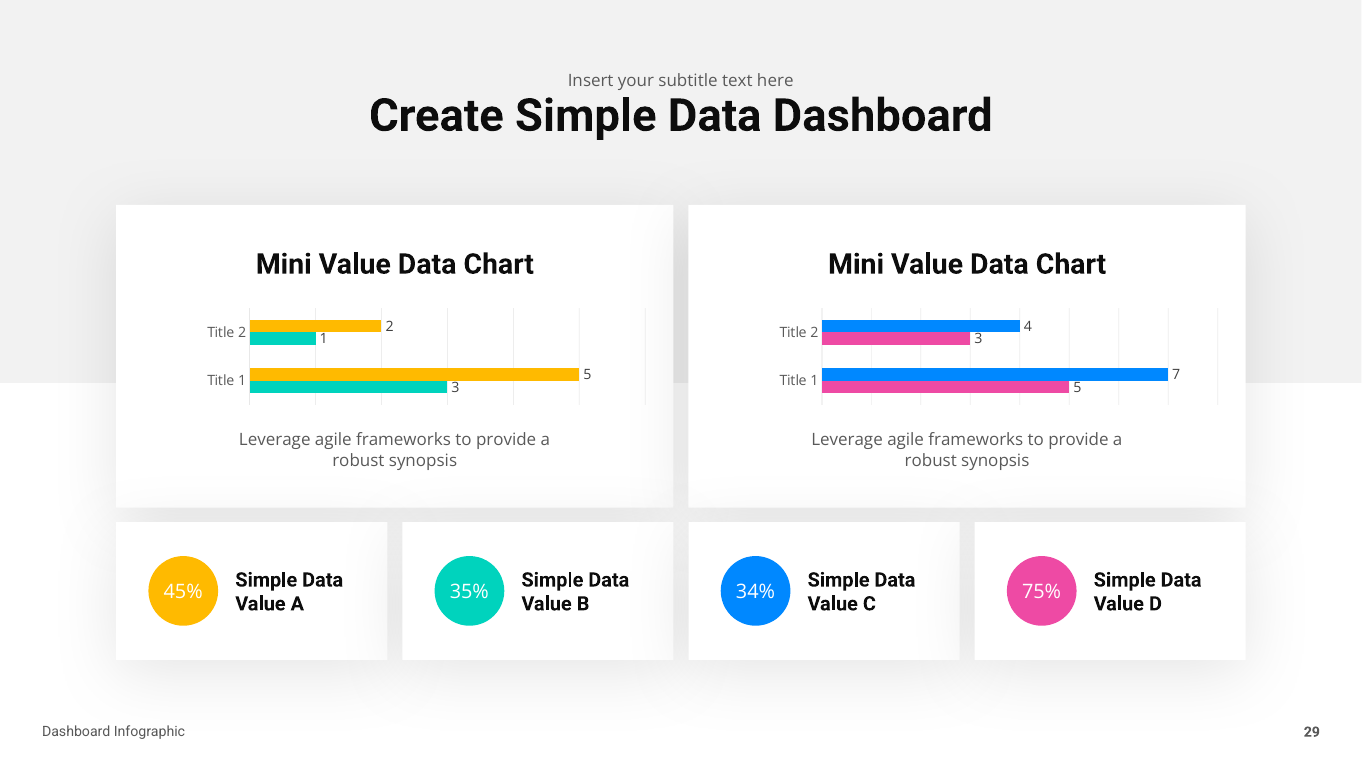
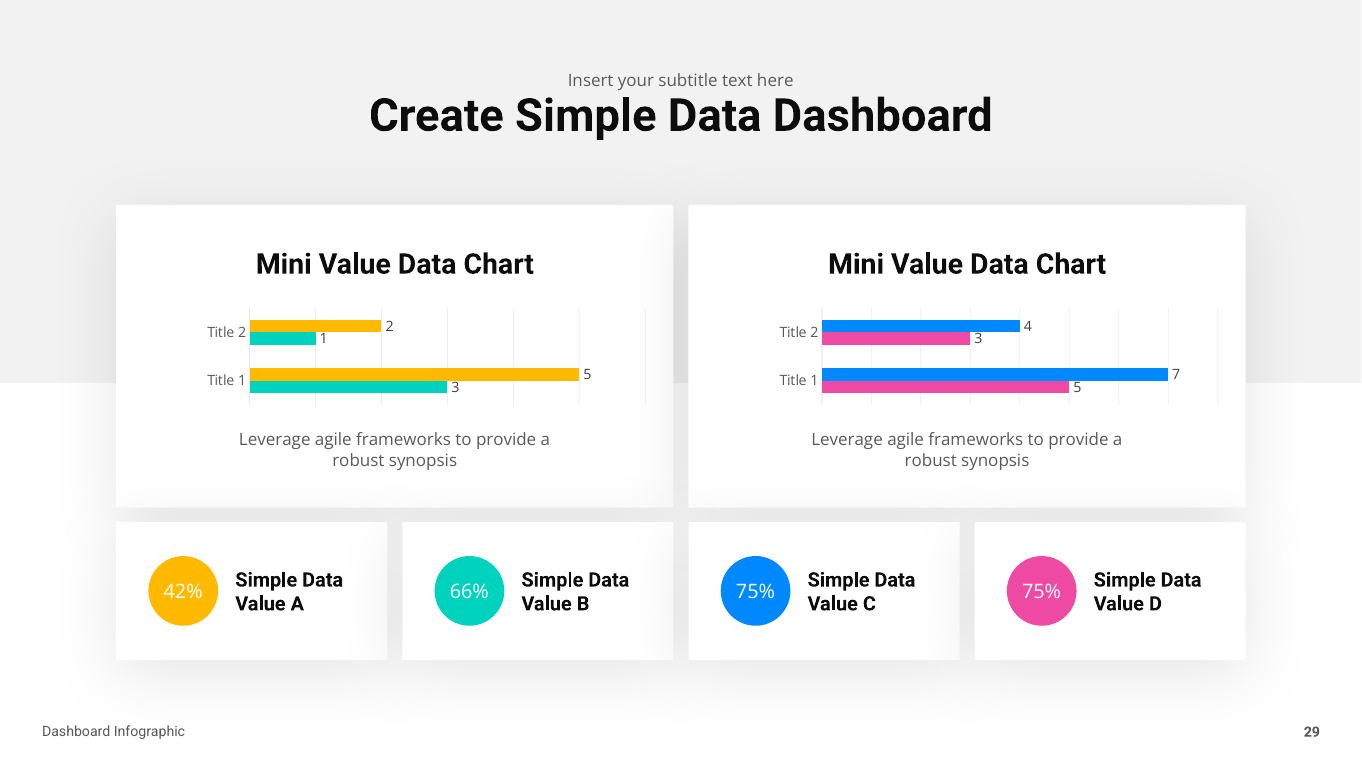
45%: 45% -> 42%
35%: 35% -> 66%
34% at (755, 592): 34% -> 75%
